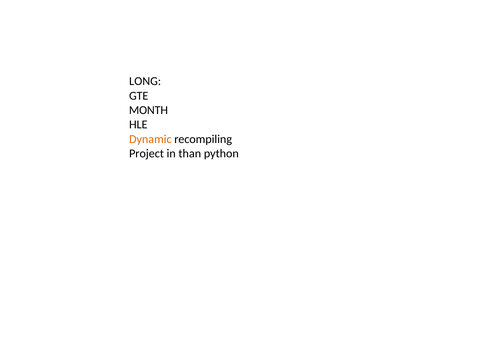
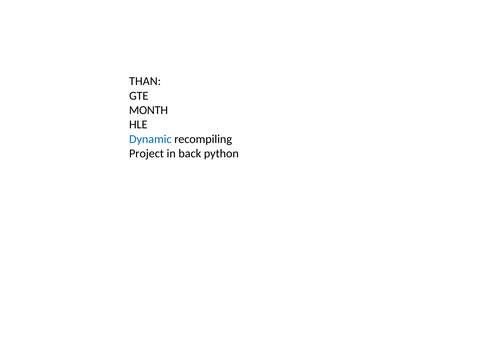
LONG: LONG -> THAN
Dynamic colour: orange -> blue
than: than -> back
